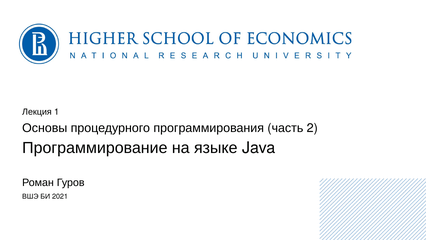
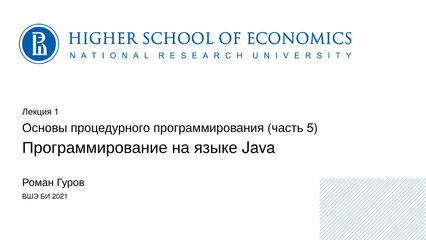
2: 2 -> 5
